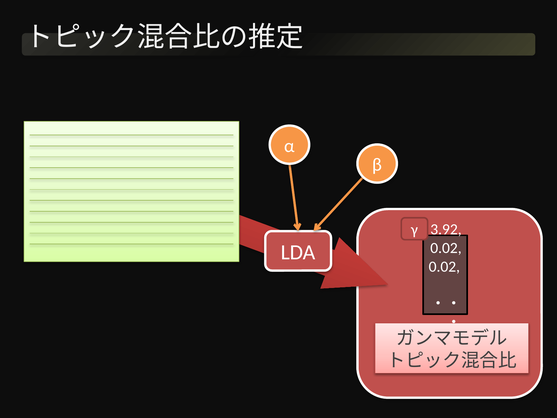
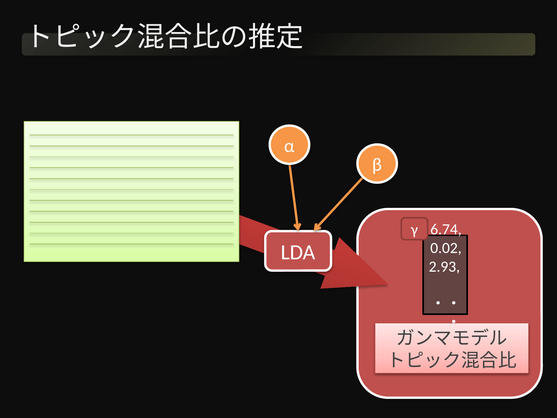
3.92: 3.92 -> 6.74
0.02 at (444, 266): 0.02 -> 2.93
